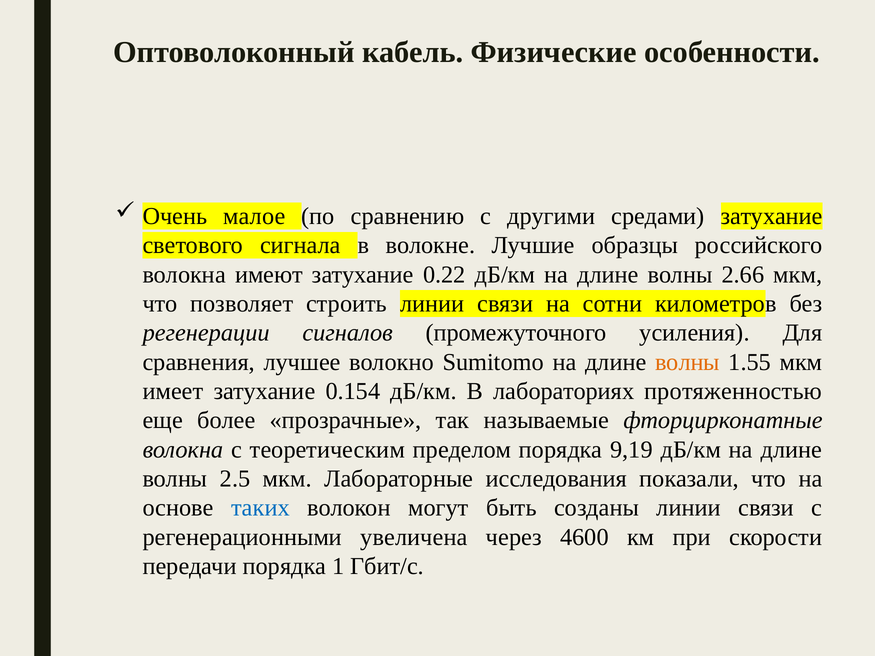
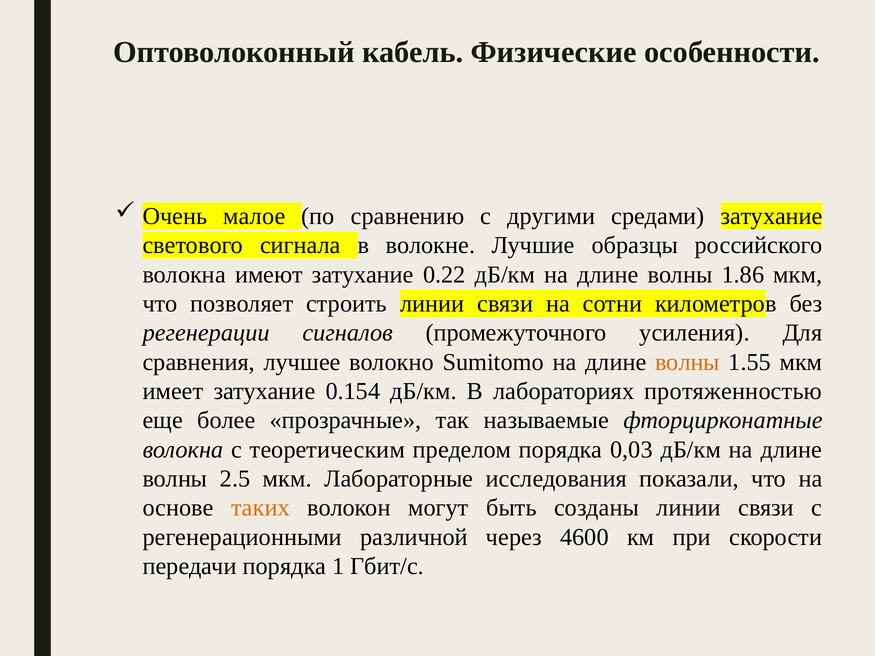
2.66: 2.66 -> 1.86
9,19: 9,19 -> 0,03
таких colour: blue -> orange
увеличена: увеличена -> различной
